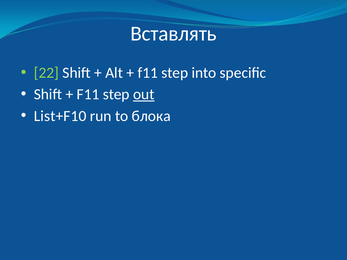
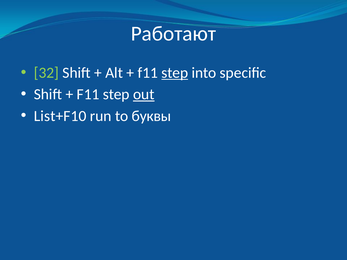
Вставлять: Вставлять -> Работают
22: 22 -> 32
step at (175, 73) underline: none -> present
блока: блока -> буквы
